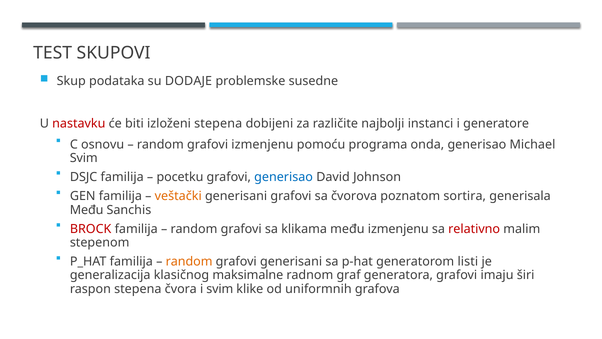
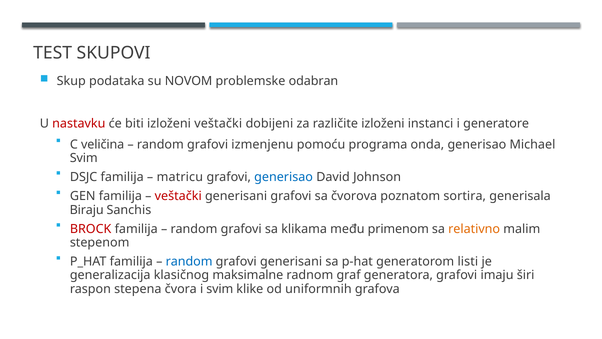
DODAJE: DODAJE -> NOVOM
susedne: susedne -> odabran
izloženi stepena: stepena -> veštački
različite najbolji: najbolji -> izloženi
osnovu: osnovu -> veličina
pocetku: pocetku -> matricu
veštački at (178, 196) colour: orange -> red
Među at (87, 210): Među -> Biraju
među izmenjenu: izmenjenu -> primenom
relativno colour: red -> orange
random at (189, 261) colour: orange -> blue
